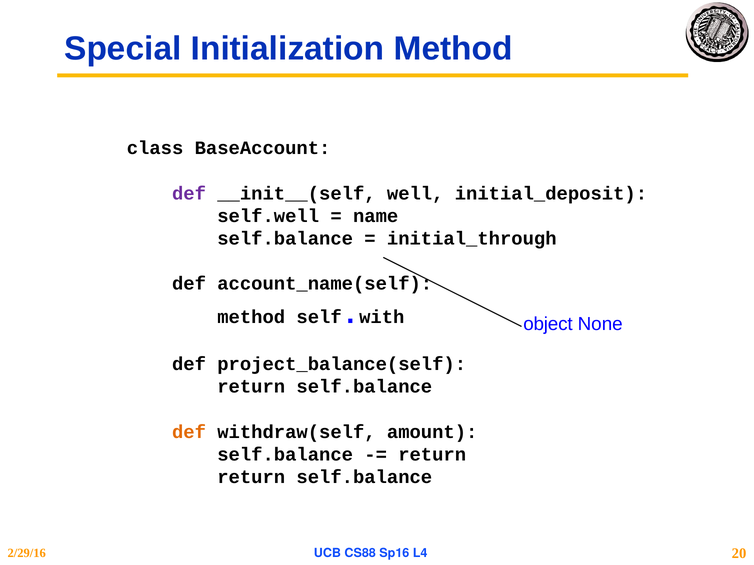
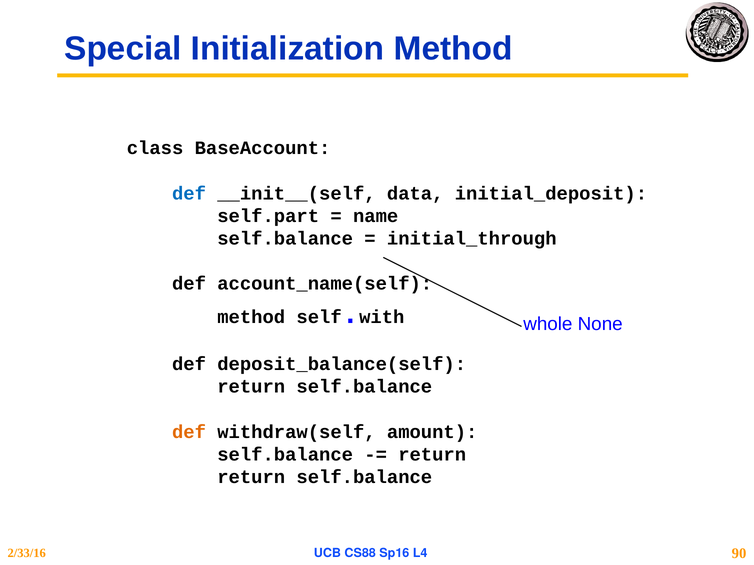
def at (189, 194) colour: purple -> blue
well: well -> data
self.well: self.well -> self.part
object: object -> whole
project_balance(self: project_balance(self -> deposit_balance(self
2/29/16: 2/29/16 -> 2/33/16
20: 20 -> 90
